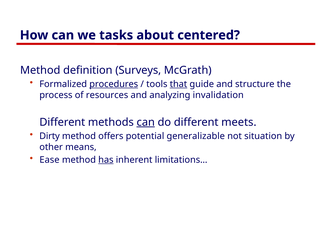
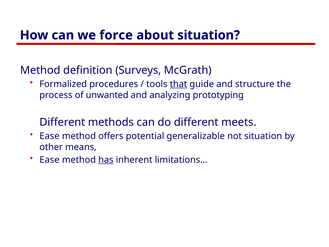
tasks: tasks -> force
about centered: centered -> situation
procedures underline: present -> none
resources: resources -> unwanted
invalidation: invalidation -> prototyping
can at (146, 122) underline: present -> none
Dirty at (50, 136): Dirty -> Ease
